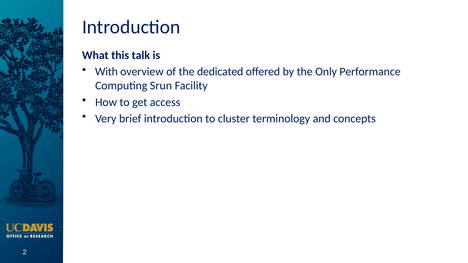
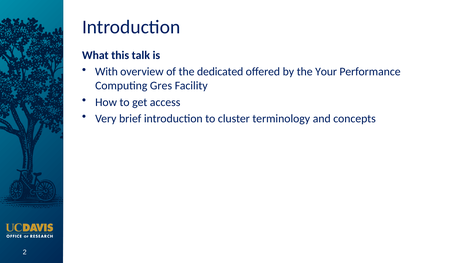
Only: Only -> Your
Srun: Srun -> Gres
